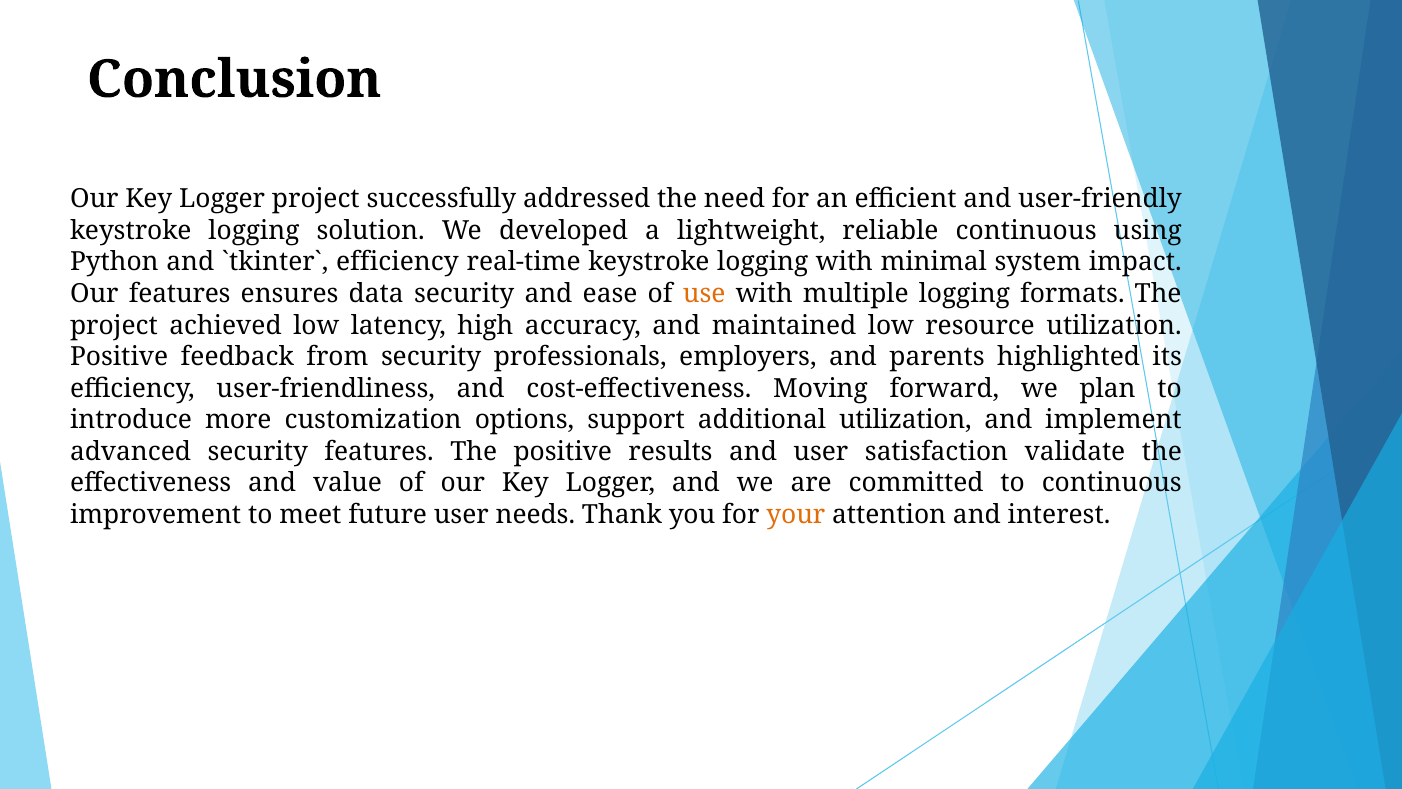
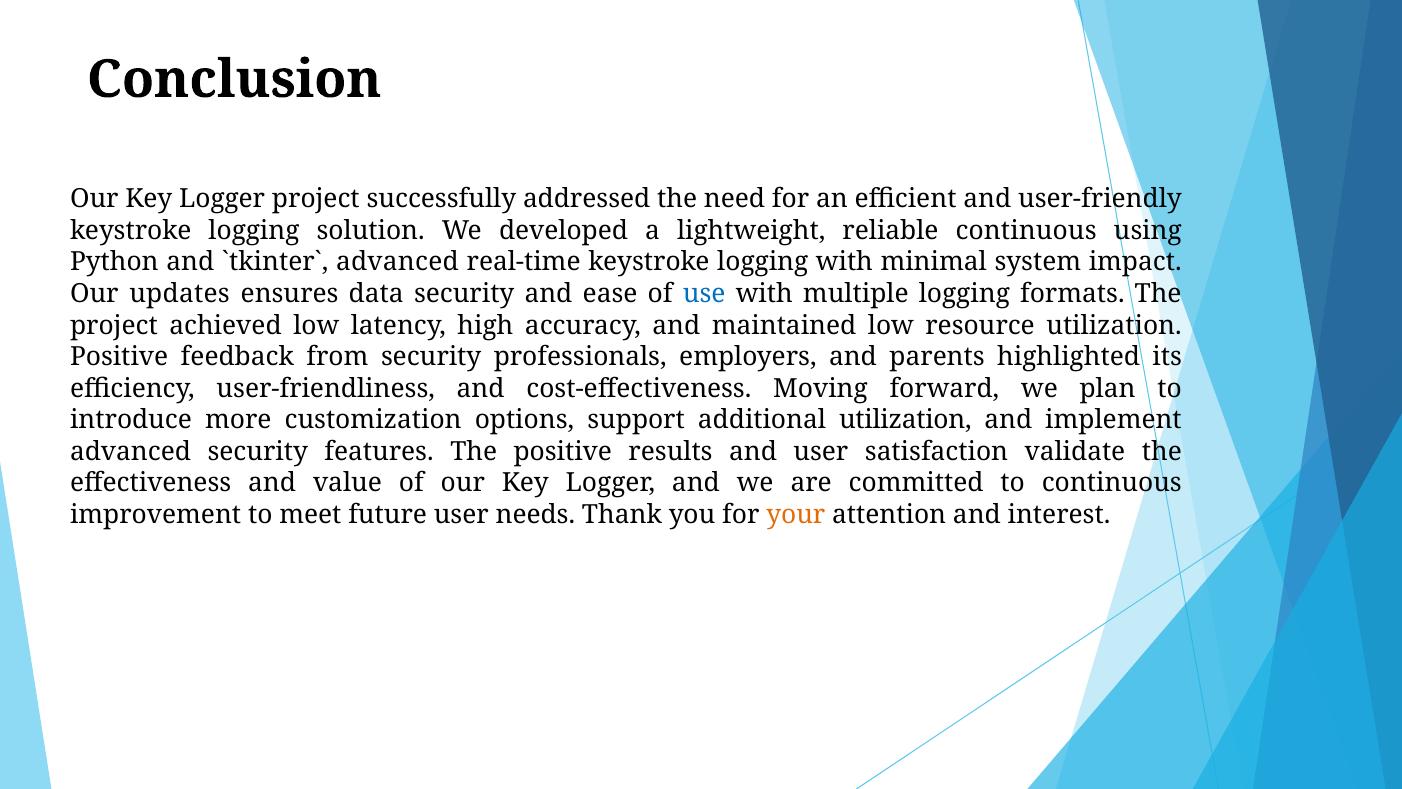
efficiency at (397, 262): efficiency -> advanced
Our features: features -> updates
use colour: orange -> blue
